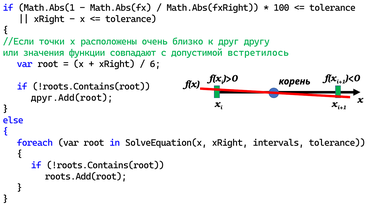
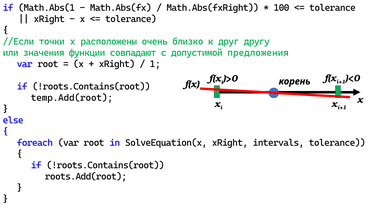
встретилось: встретилось -> предложения
6: 6 -> 1
друг.Add(root: друг.Add(root -> temp.Add(root
